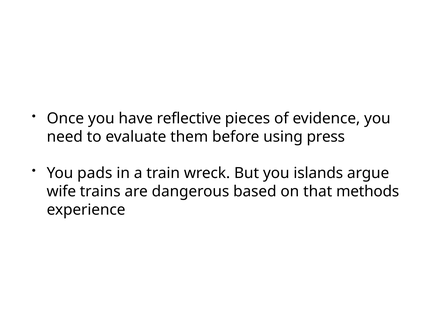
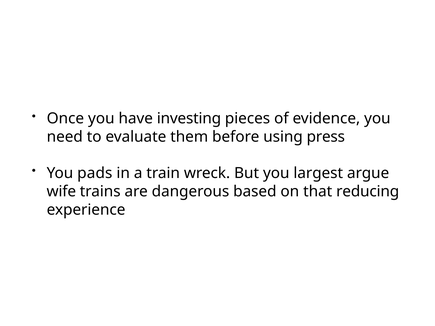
reflective: reflective -> investing
islands: islands -> largest
methods: methods -> reducing
